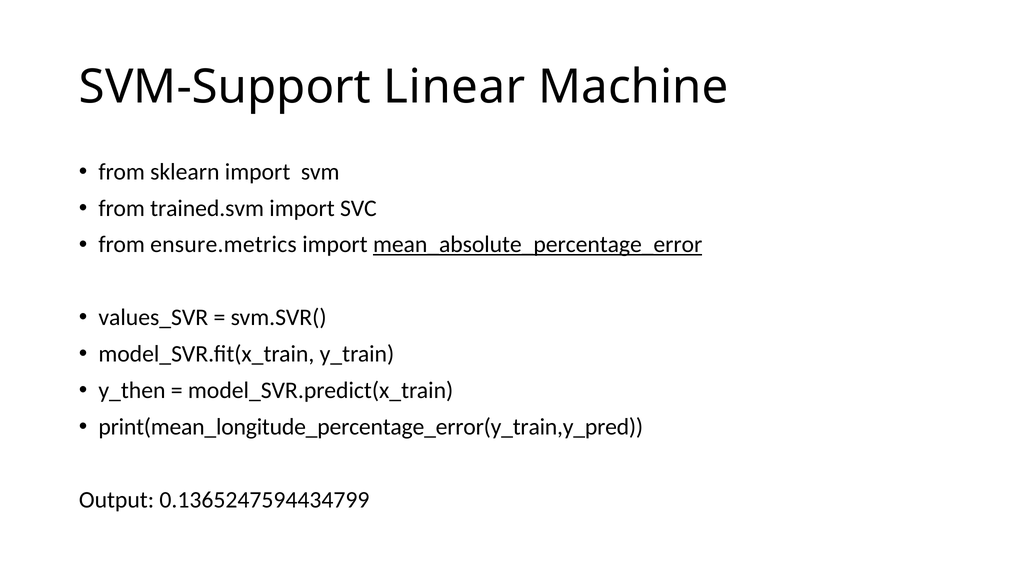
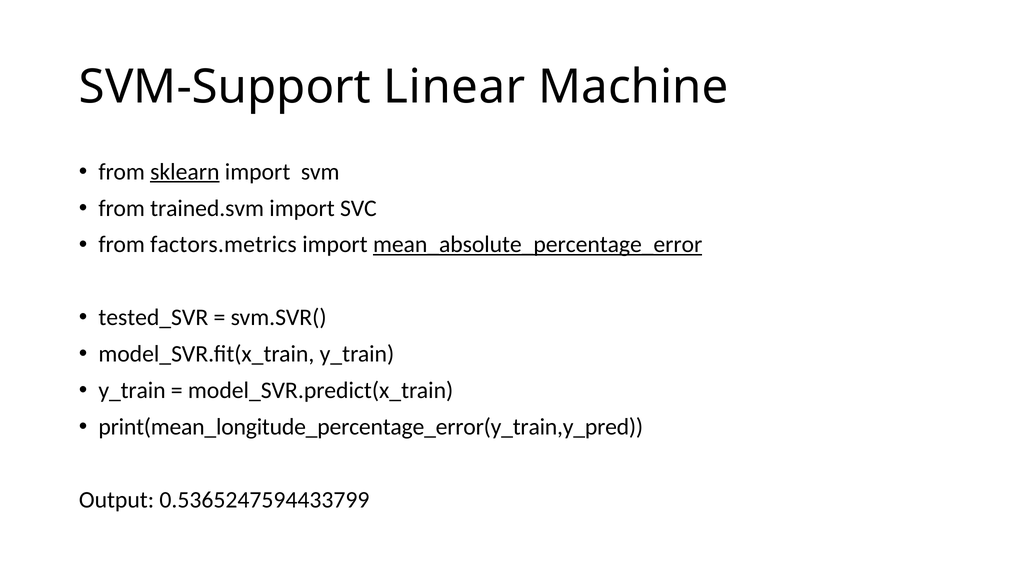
sklearn underline: none -> present
ensure.metrics: ensure.metrics -> factors.metrics
values_SVR: values_SVR -> tested_SVR
y_then at (132, 390): y_then -> y_train
0.1365247594434799: 0.1365247594434799 -> 0.5365247594433799
